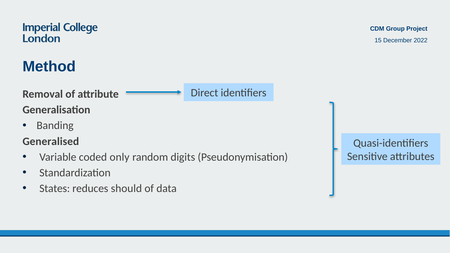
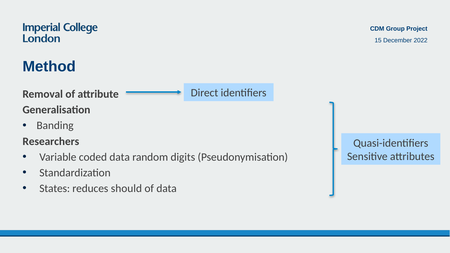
Generalised​: Generalised​ -> Researchers​
coded only: only -> data
